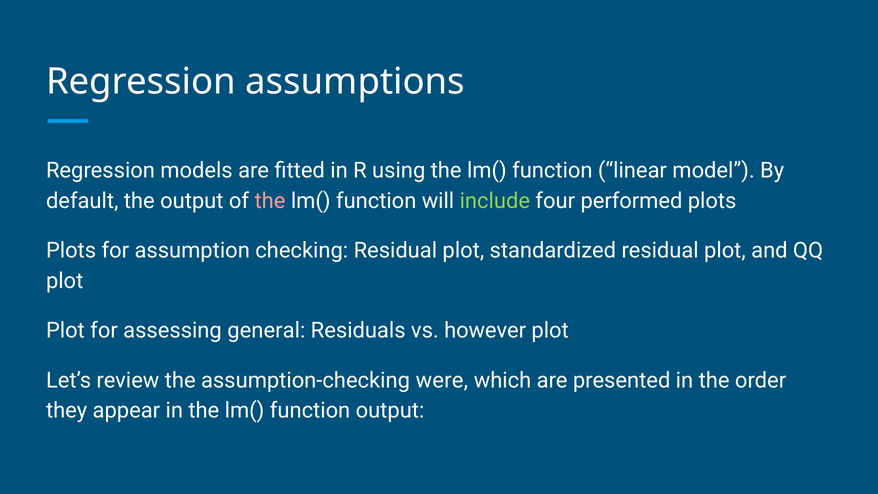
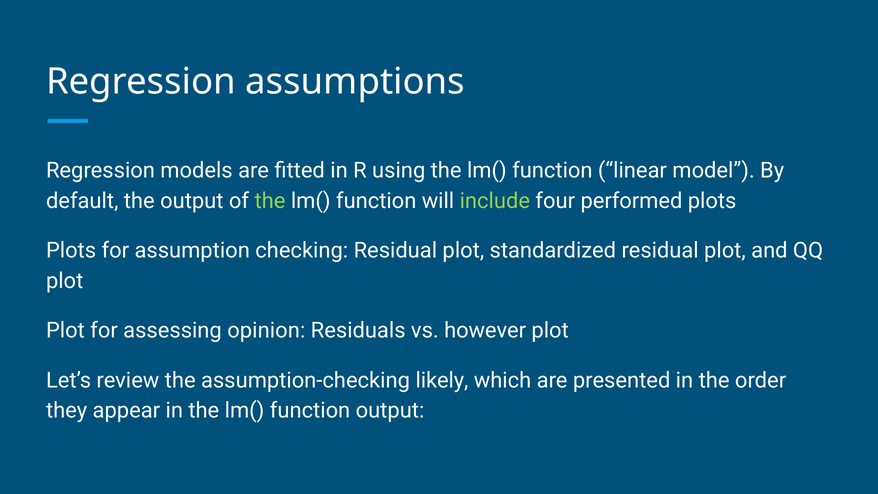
the at (270, 201) colour: pink -> light green
general: general -> opinion
were: were -> likely
